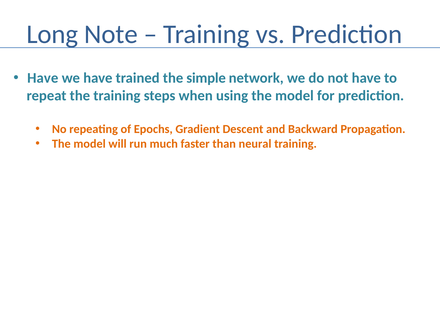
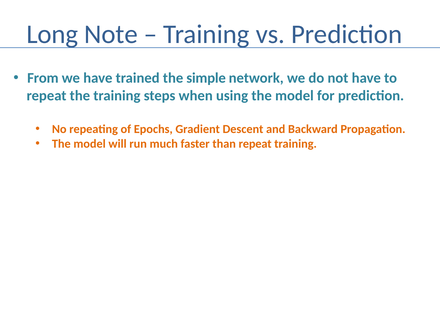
Have at (43, 78): Have -> From
than neural: neural -> repeat
